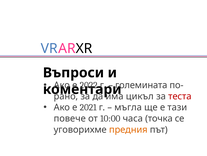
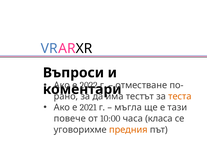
големината: големината -> отместване
цикъл: цикъл -> тестът
теста colour: red -> orange
точка: точка -> класа
